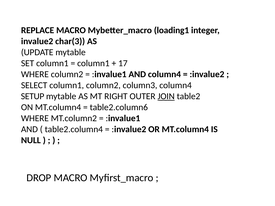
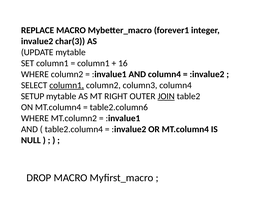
loading1: loading1 -> forever1
17: 17 -> 16
column1 at (67, 85) underline: none -> present
